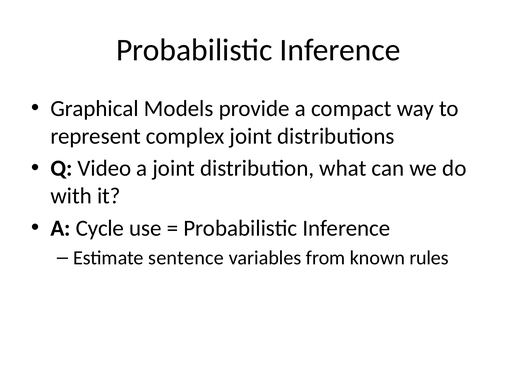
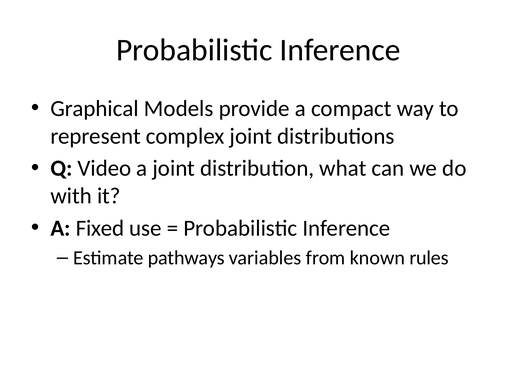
Cycle: Cycle -> Fixed
sentence: sentence -> pathways
